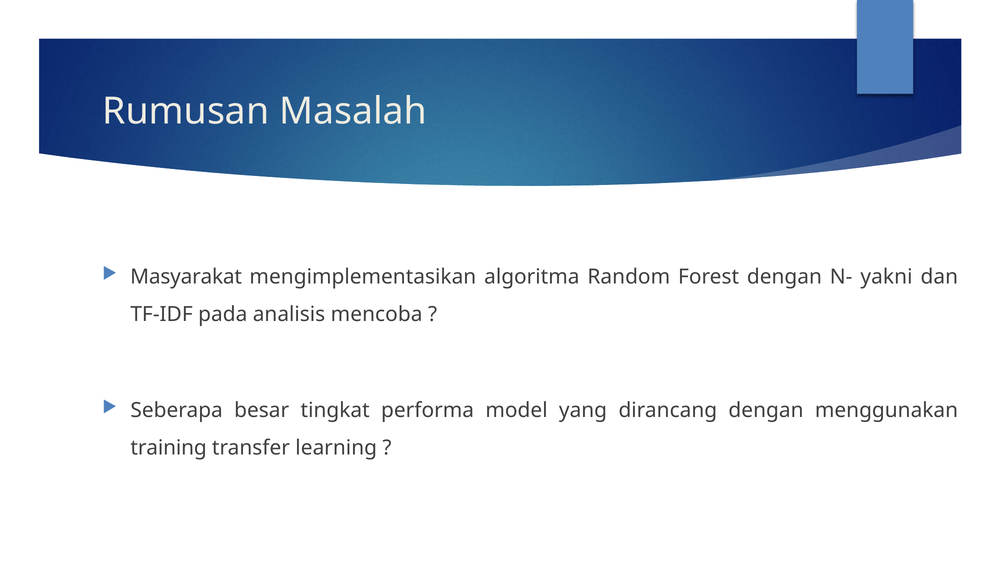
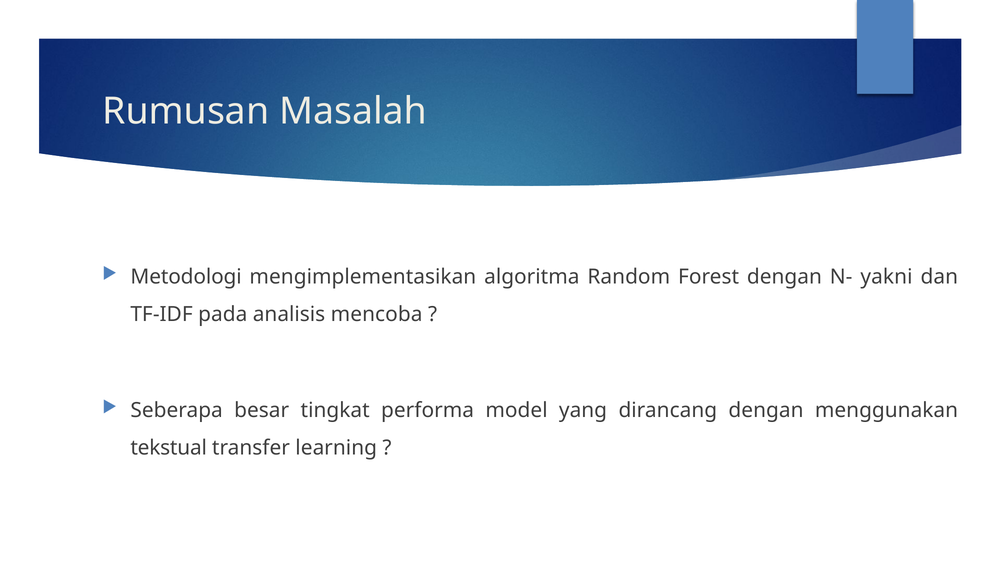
Masyarakat: Masyarakat -> Metodologi
training: training -> tekstual
